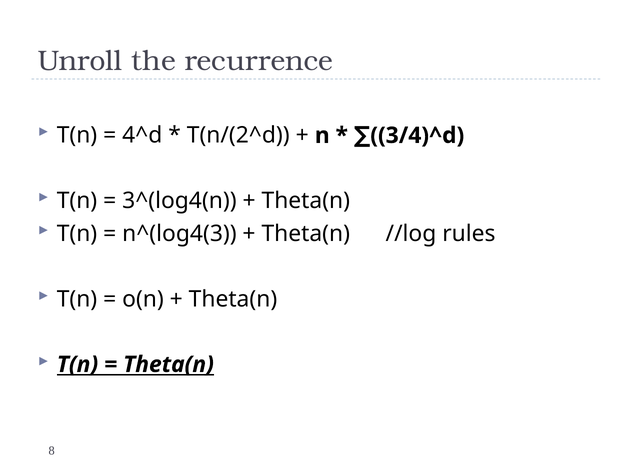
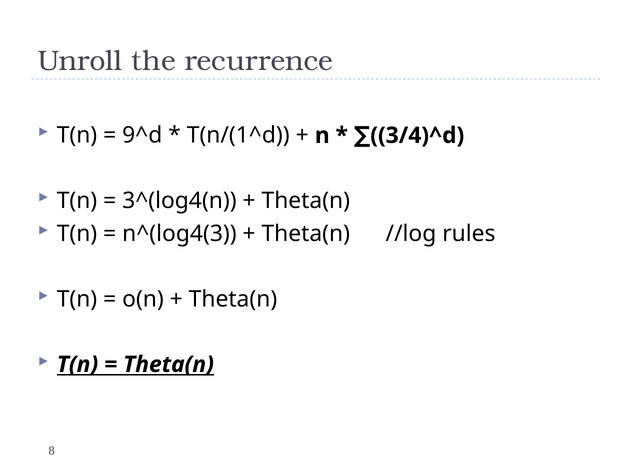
4^d: 4^d -> 9^d
T(n/(2^d: T(n/(2^d -> T(n/(1^d
